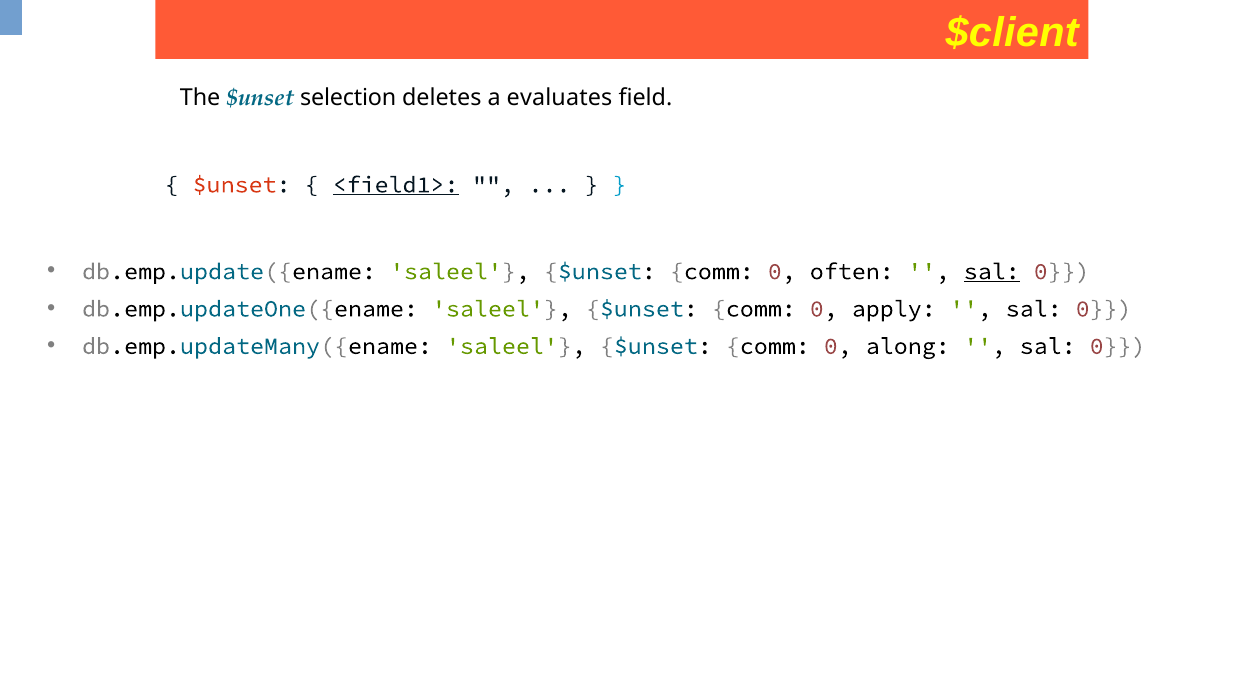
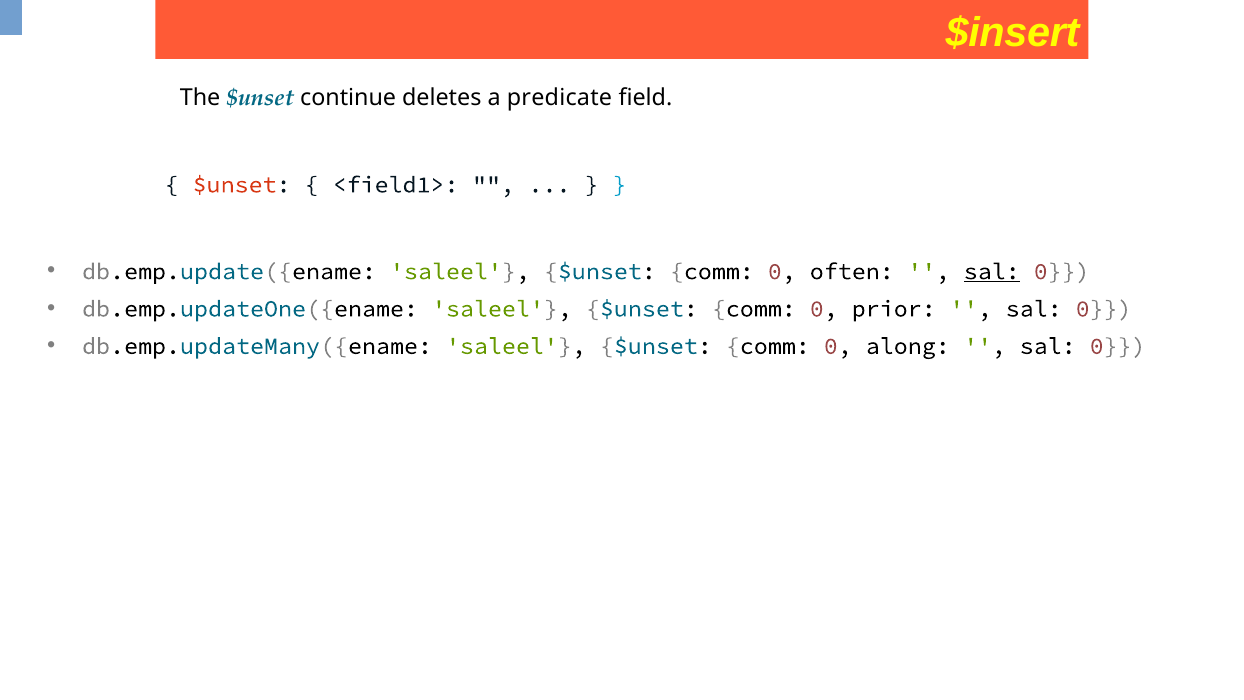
$client: $client -> $insert
selection: selection -> continue
evaluates: evaluates -> predicate
<field1> underline: present -> none
apply: apply -> prior
